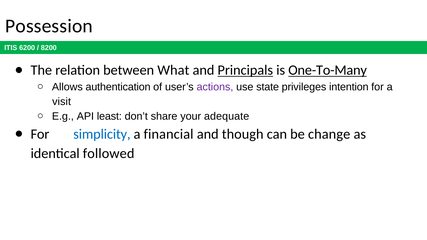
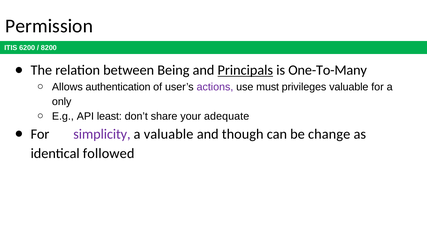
Possession: Possession -> Permission
What: What -> Being
One-To-Many underline: present -> none
state: state -> must
privileges intention: intention -> valuable
visit: visit -> only
simplicity colour: blue -> purple
a financial: financial -> valuable
